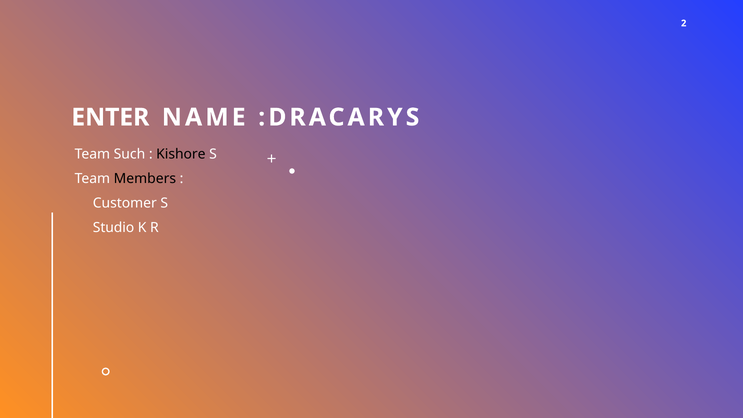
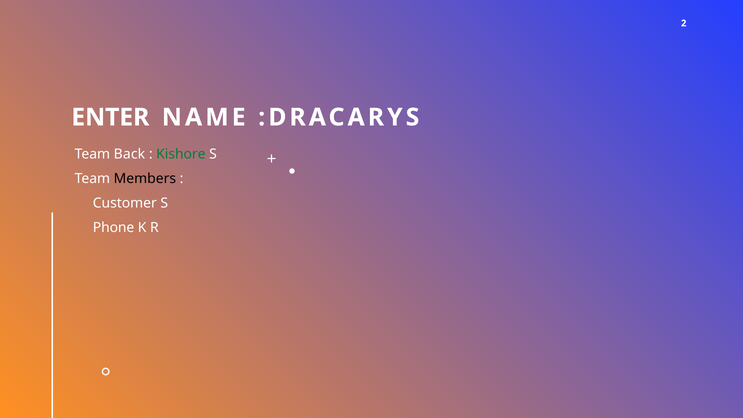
Such: Such -> Back
Kishore colour: black -> green
Studio: Studio -> Phone
